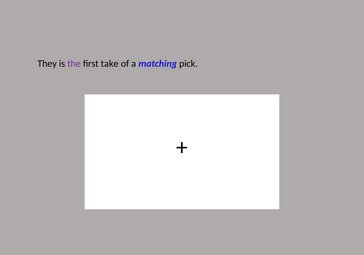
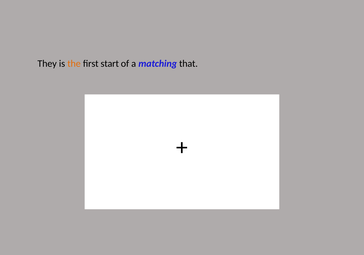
the colour: purple -> orange
take: take -> start
pick: pick -> that
